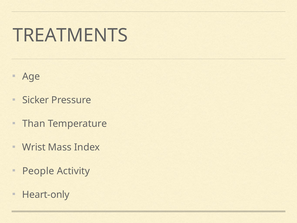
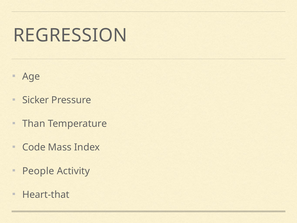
TREATMENTS: TREATMENTS -> REGRESSION
Wrist: Wrist -> Code
Heart-only: Heart-only -> Heart-that
